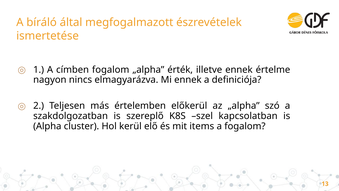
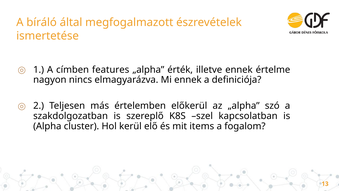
címben fogalom: fogalom -> features
